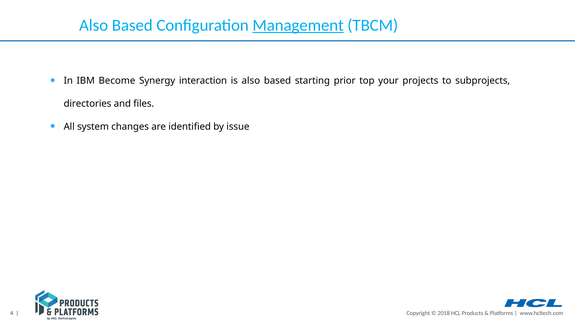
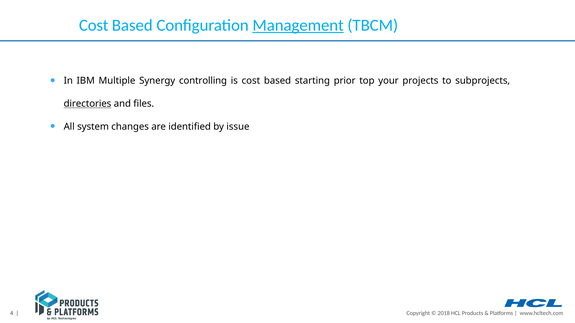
Also at (94, 25): Also -> Cost
Become: Become -> Multiple
interaction: interaction -> controlling
is also: also -> cost
directories underline: none -> present
